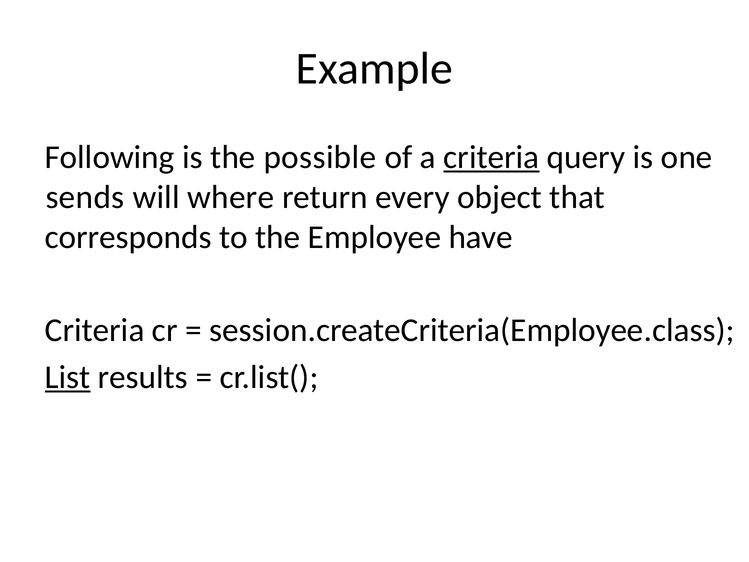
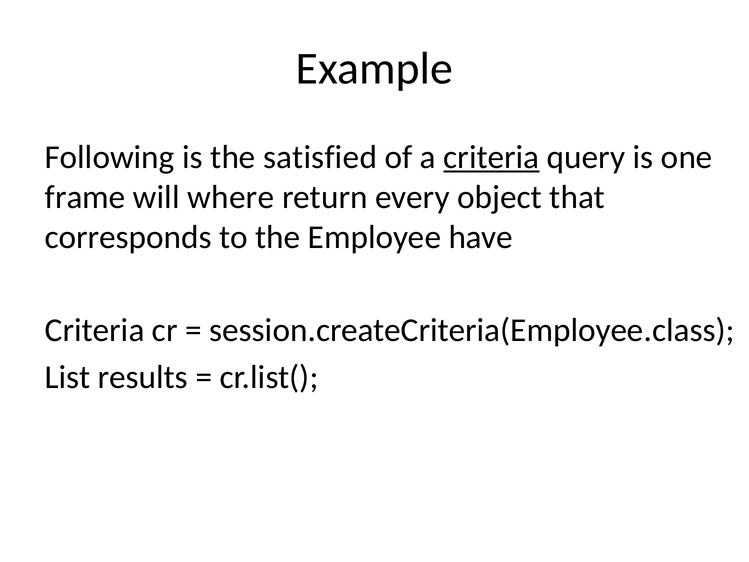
possible: possible -> satisfied
sends: sends -> frame
List underline: present -> none
